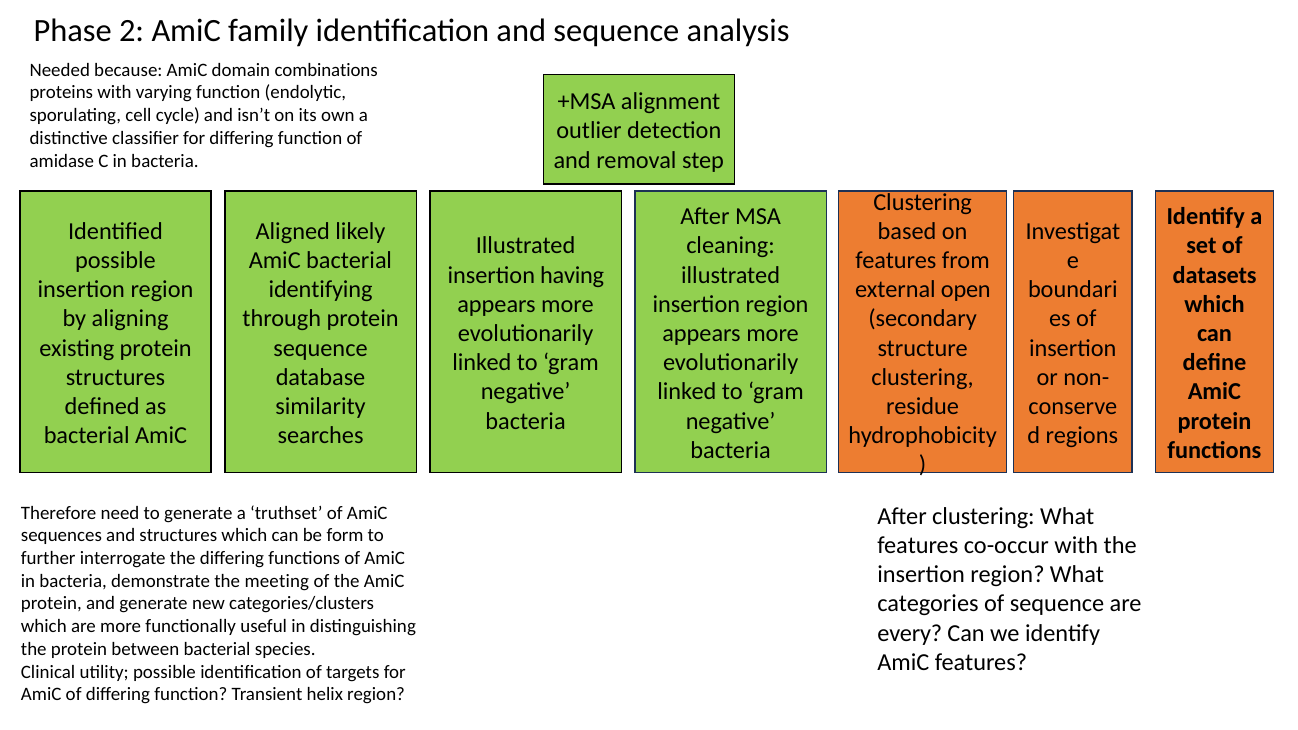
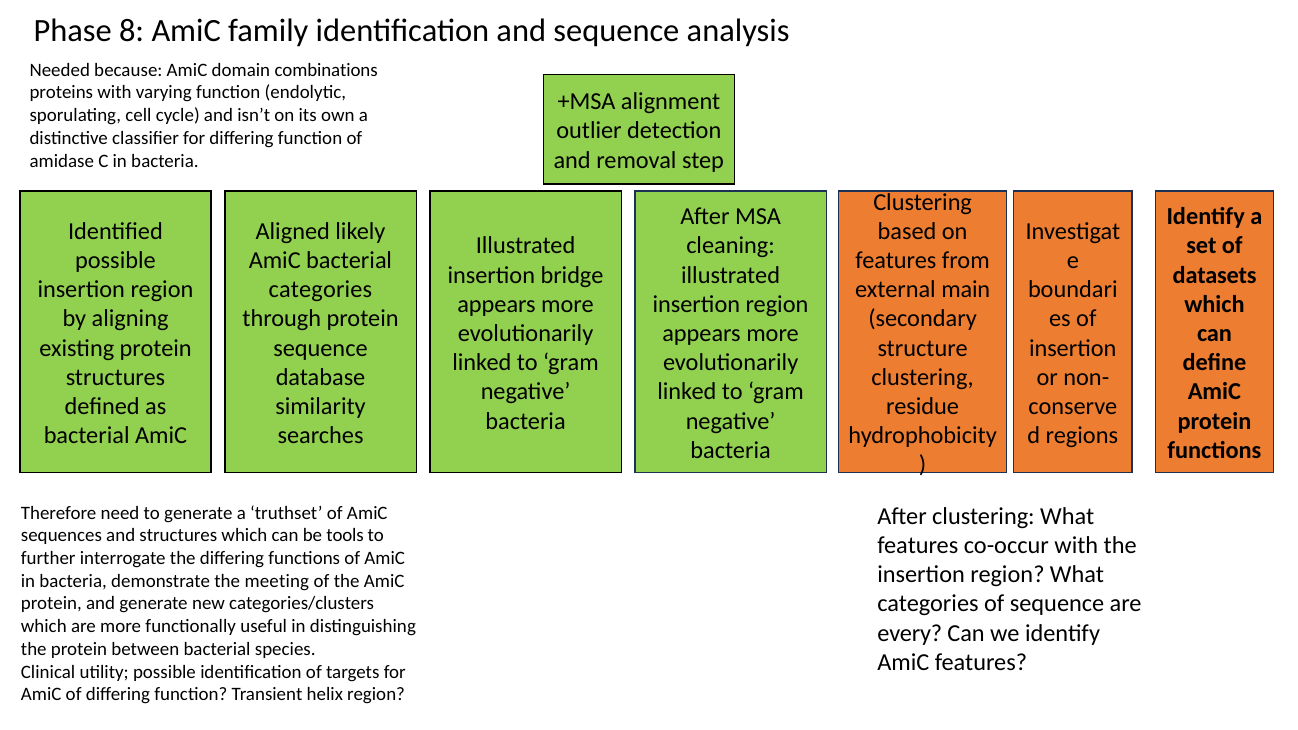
2: 2 -> 8
having: having -> bridge
identifying at (321, 290): identifying -> categories
open: open -> main
form: form -> tools
